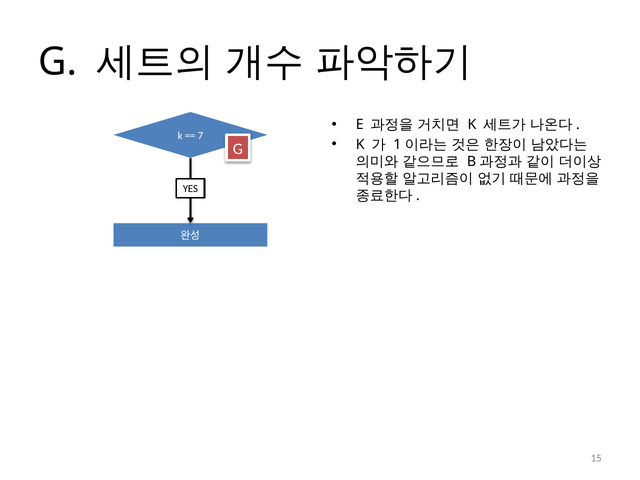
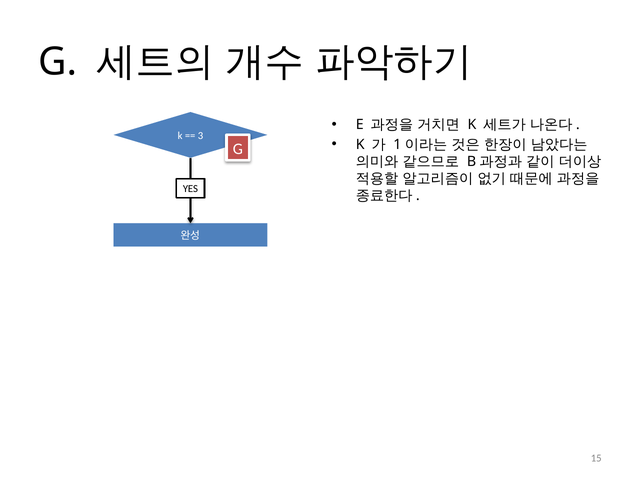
7: 7 -> 3
